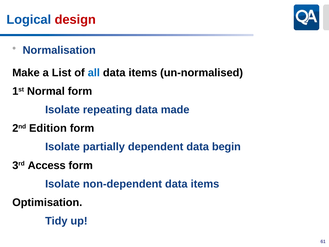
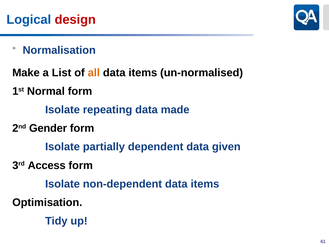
all colour: blue -> orange
Edition: Edition -> Gender
begin: begin -> given
